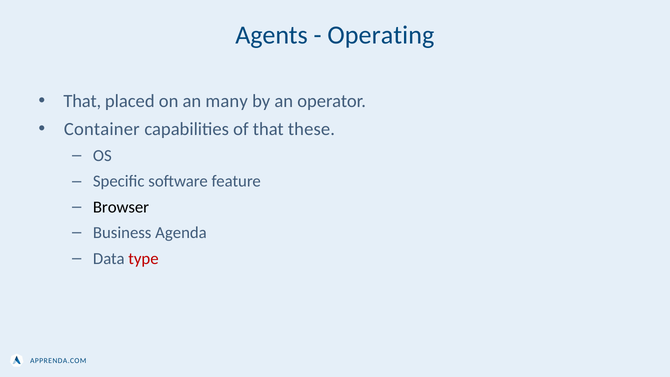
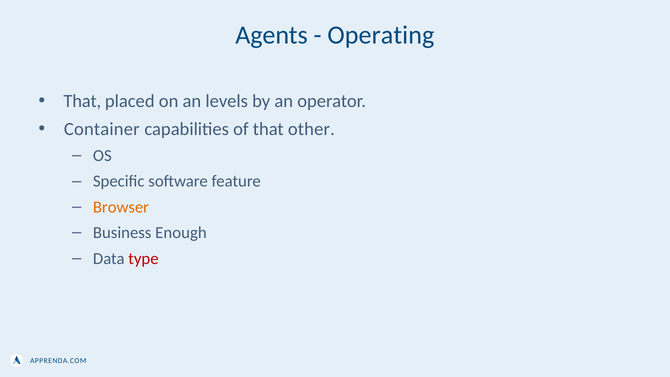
many: many -> levels
these: these -> other
Browser colour: black -> orange
Agenda: Agenda -> Enough
